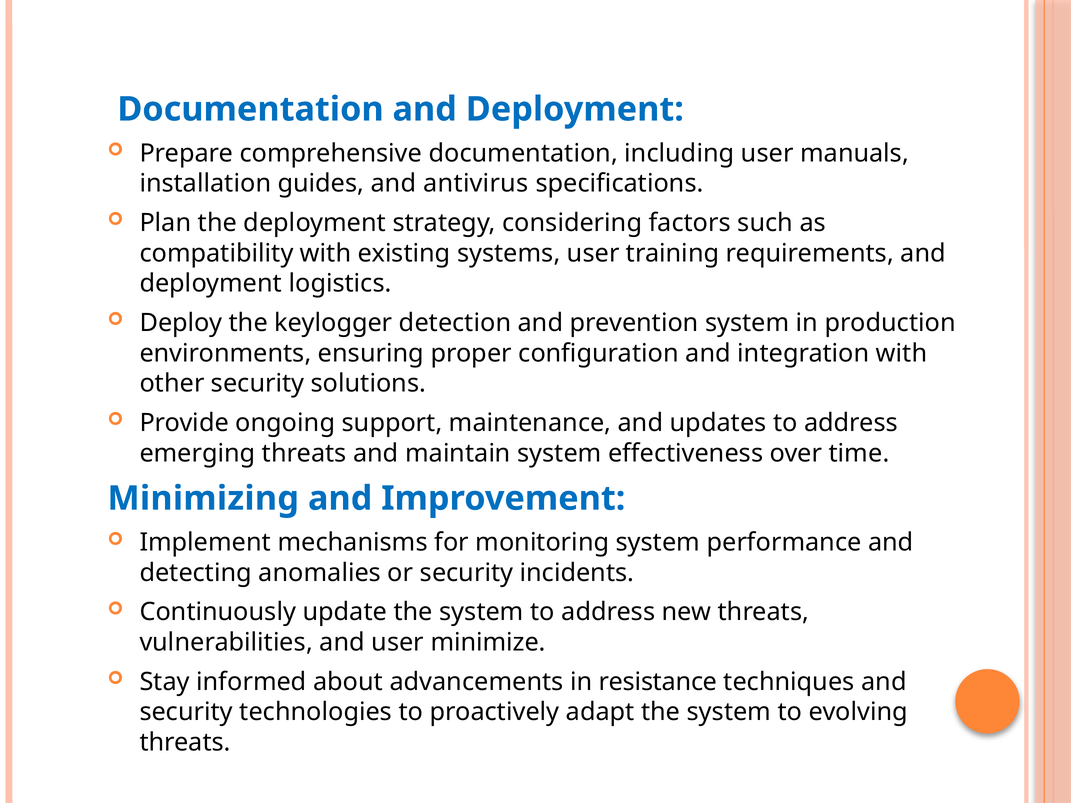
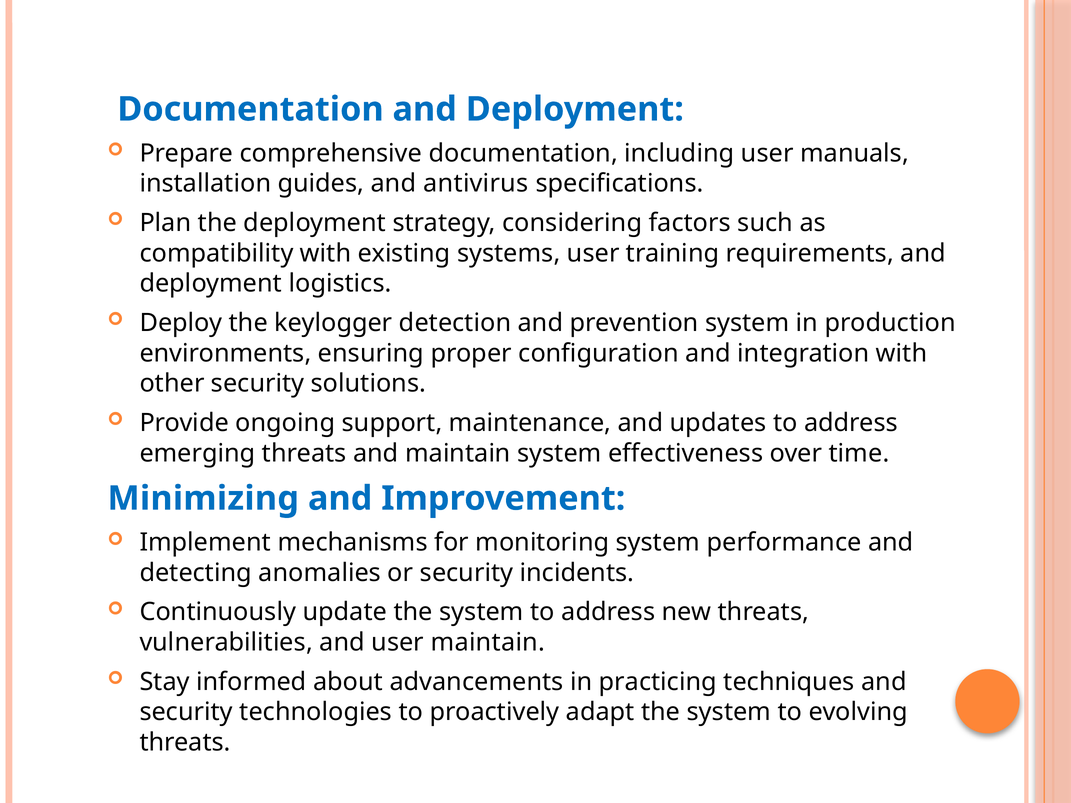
user minimize: minimize -> maintain
resistance: resistance -> practicing
